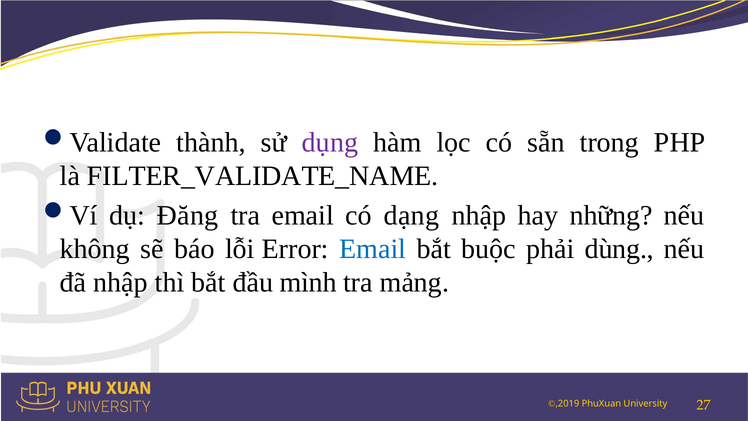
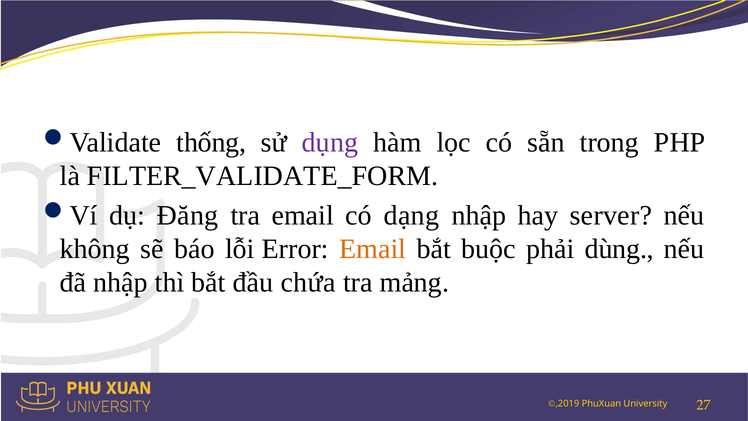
thành: thành -> thống
FILTER_VALIDATE_NAME: FILTER_VALIDATE_NAME -> FILTER_VALIDATE_FORM
những: những -> server
Email at (373, 249) colour: blue -> orange
mình: mình -> chứa
